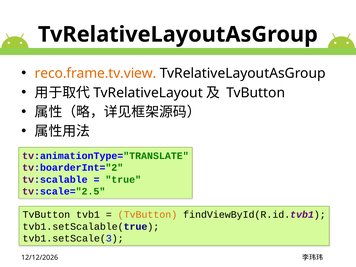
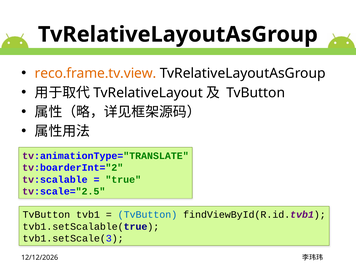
TvButton at (147, 215) colour: orange -> blue
